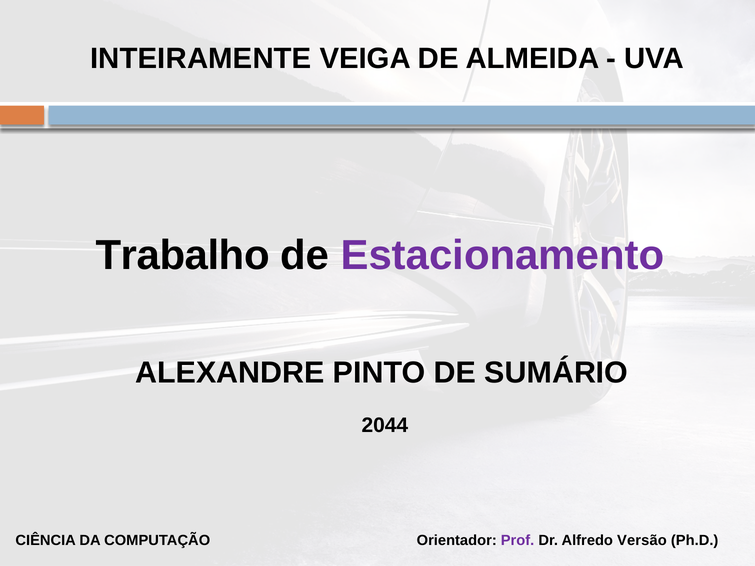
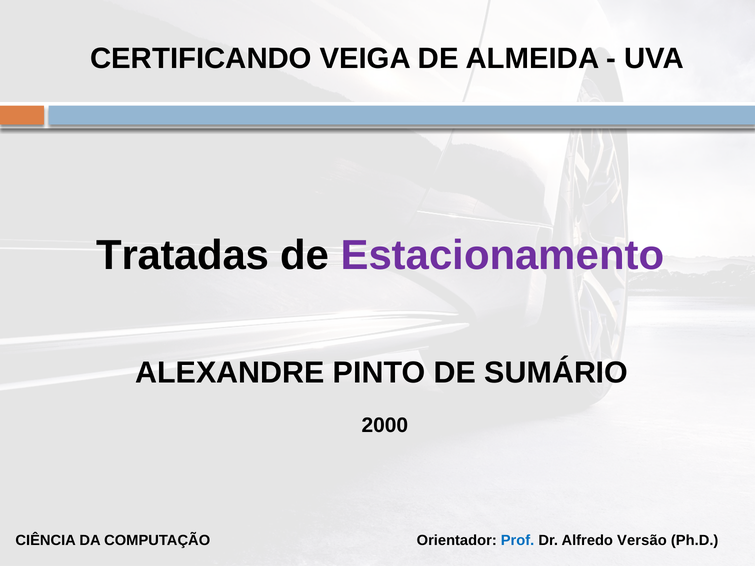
INTEIRAMENTE: INTEIRAMENTE -> CERTIFICANDO
Trabalho: Trabalho -> Tratadas
2044: 2044 -> 2000
Prof colour: purple -> blue
